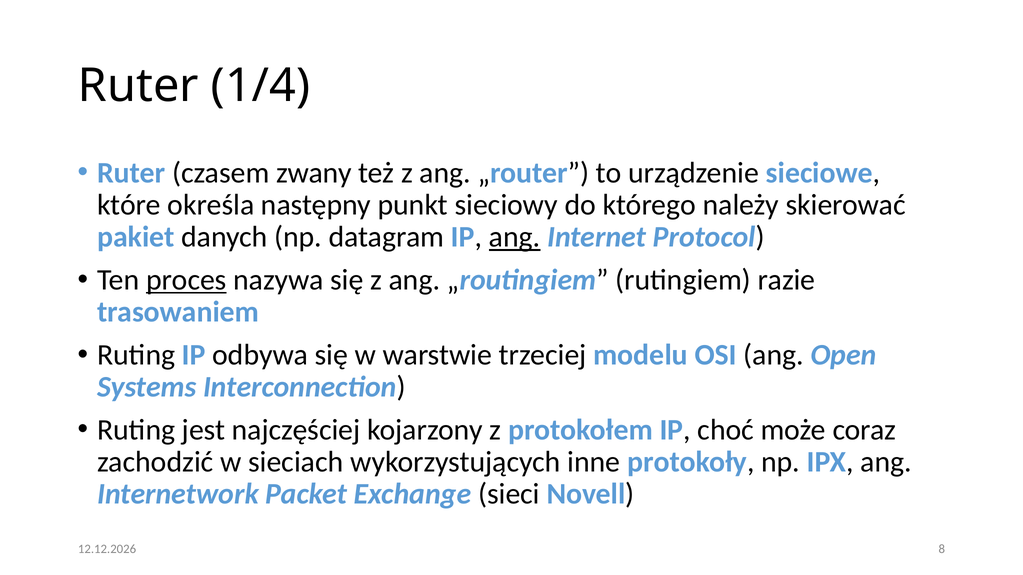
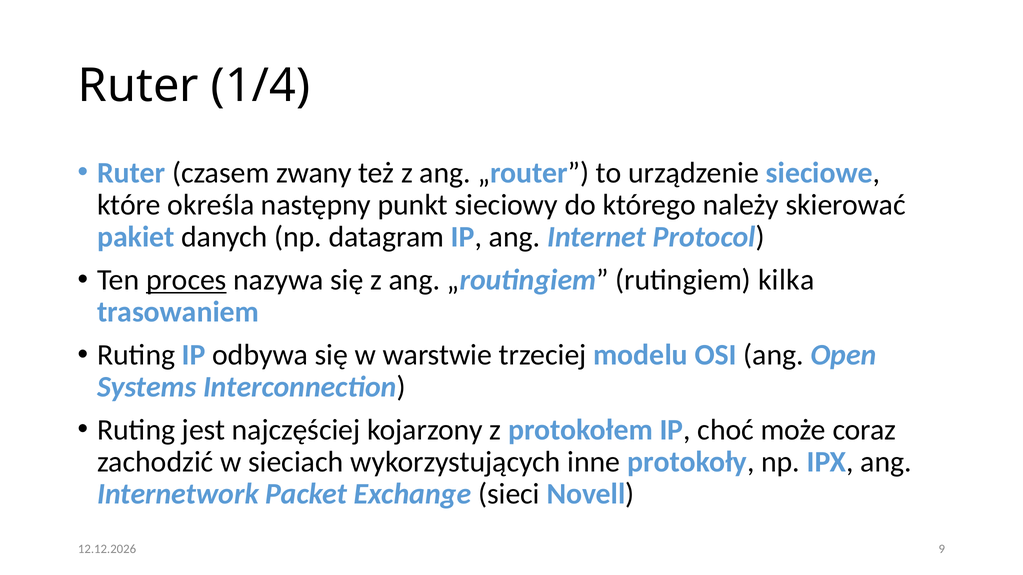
ang at (515, 237) underline: present -> none
razie: razie -> kilka
8: 8 -> 9
